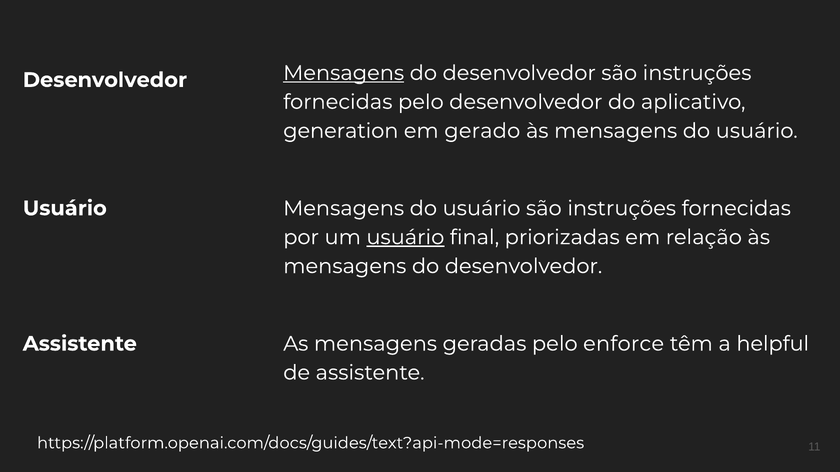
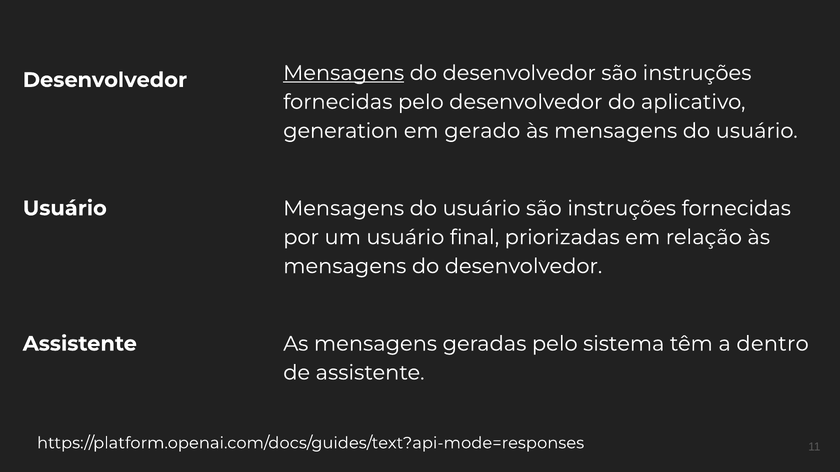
usuário at (405, 238) underline: present -> none
enforce: enforce -> sistema
helpful: helpful -> dentro
